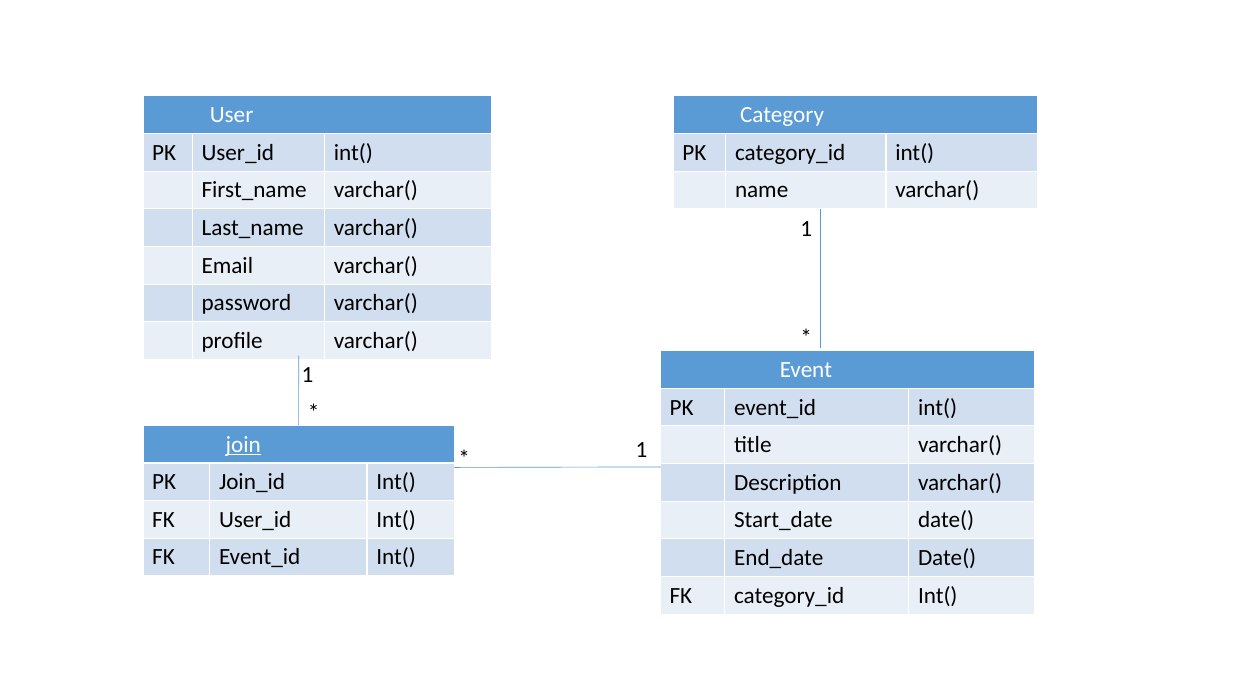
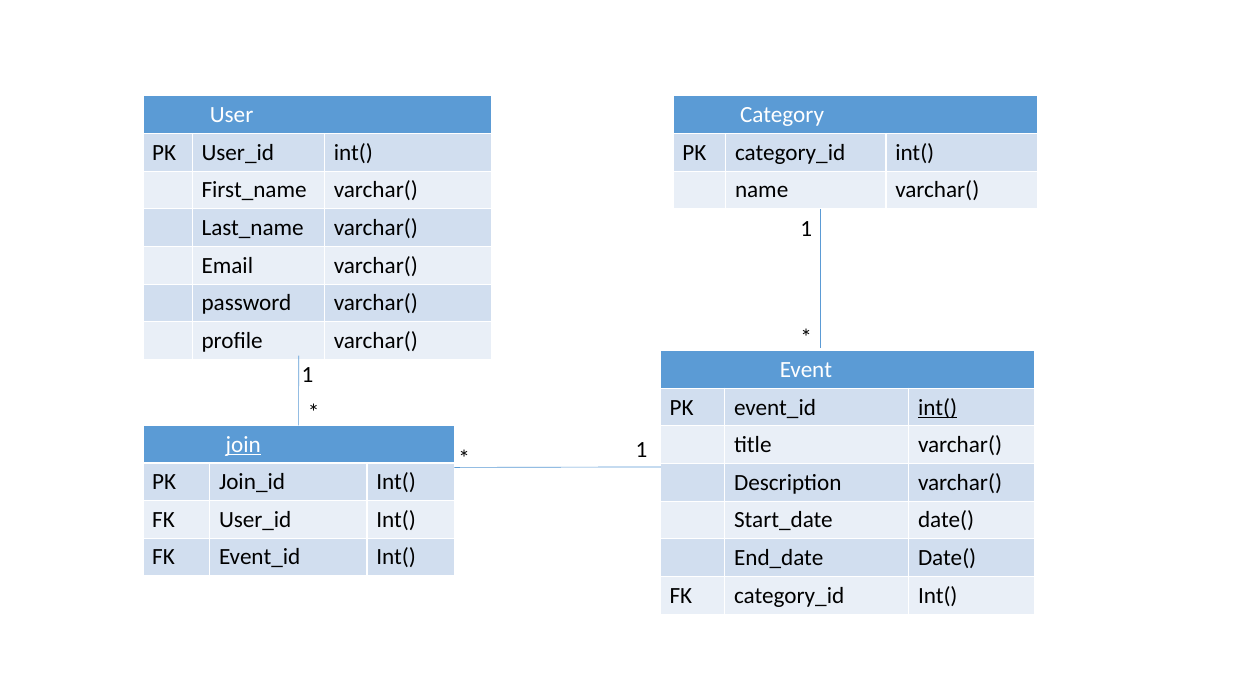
int( at (938, 407) underline: none -> present
